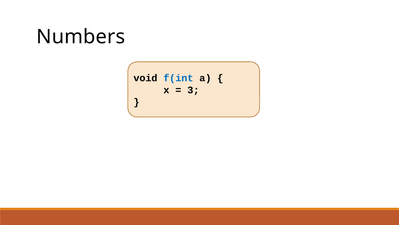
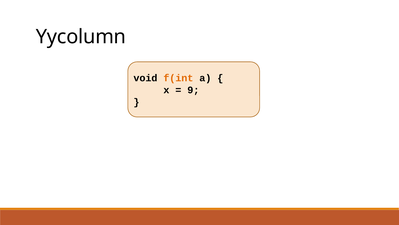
Numbers: Numbers -> Yycolumn
f(int colour: blue -> orange
3: 3 -> 9
